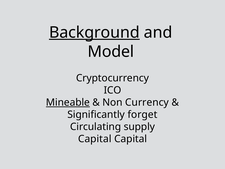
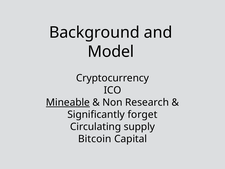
Background underline: present -> none
Currency: Currency -> Research
Capital at (95, 139): Capital -> Bitcoin
